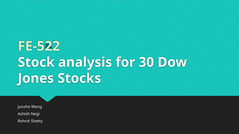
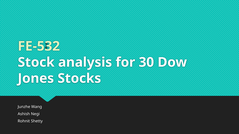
FE-522: FE-522 -> FE-532
